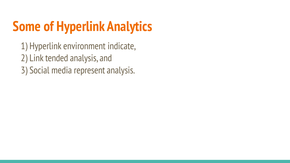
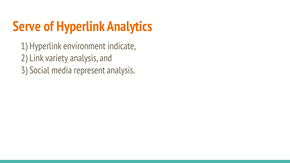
Some: Some -> Serve
tended: tended -> variety
